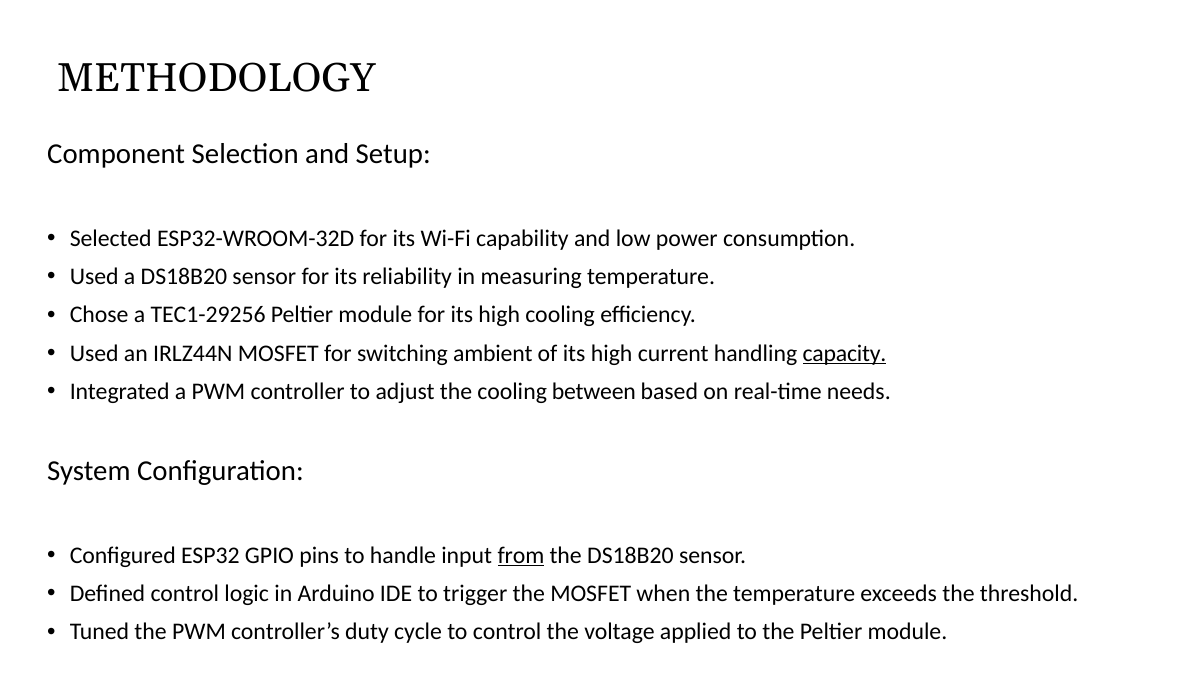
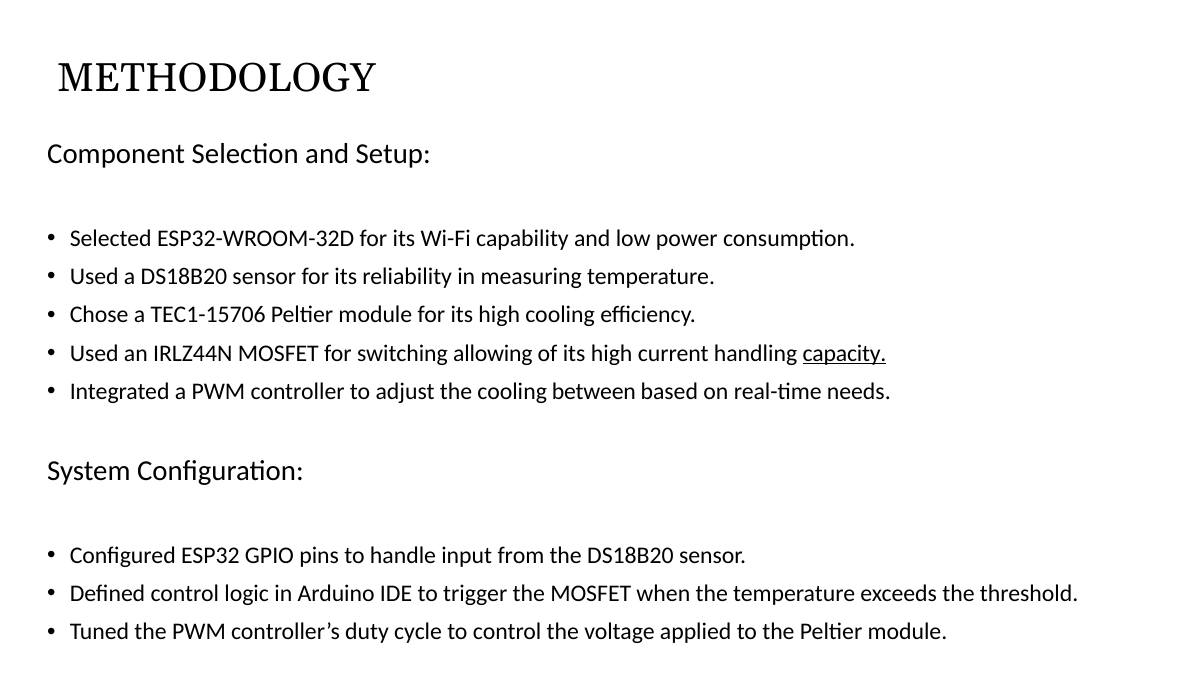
TEC1-29256: TEC1-29256 -> TEC1-15706
ambient: ambient -> allowing
from underline: present -> none
